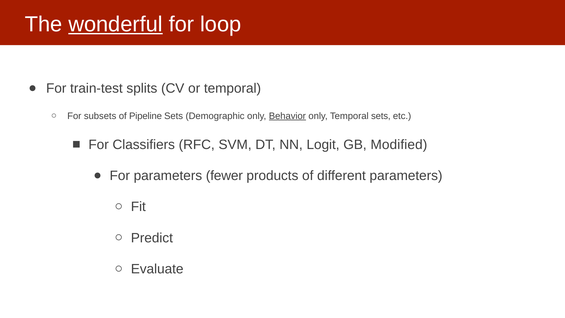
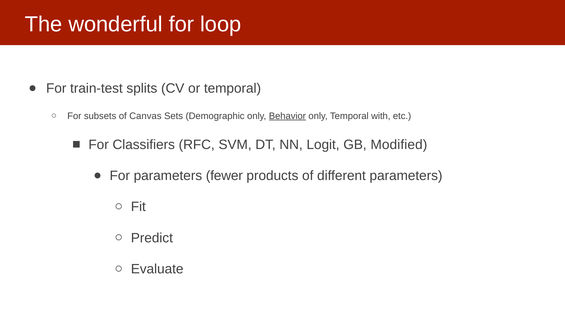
wonderful underline: present -> none
Pipeline: Pipeline -> Canvas
Temporal sets: sets -> with
